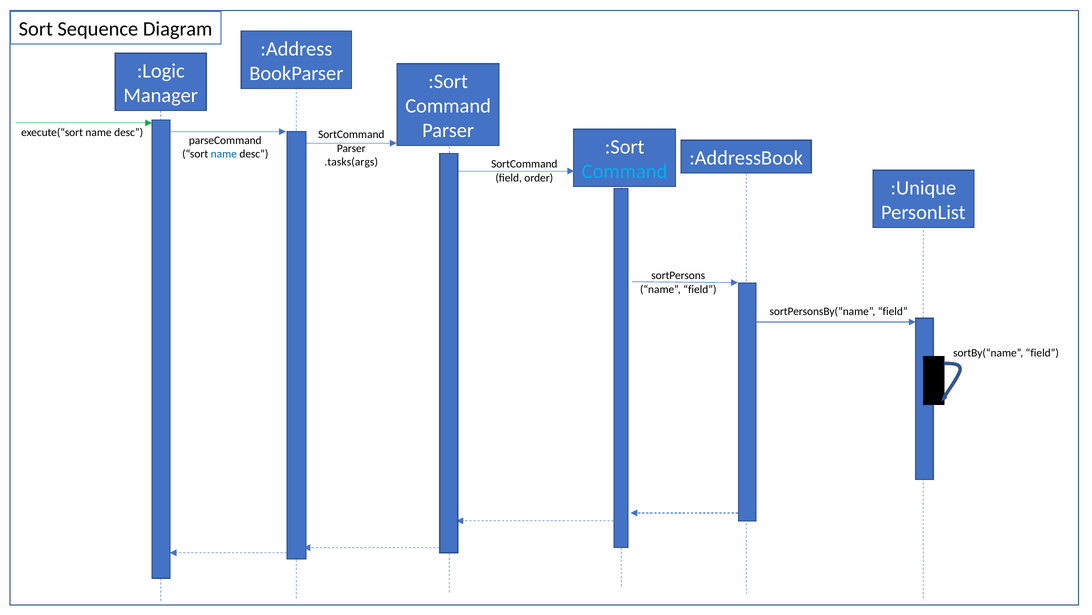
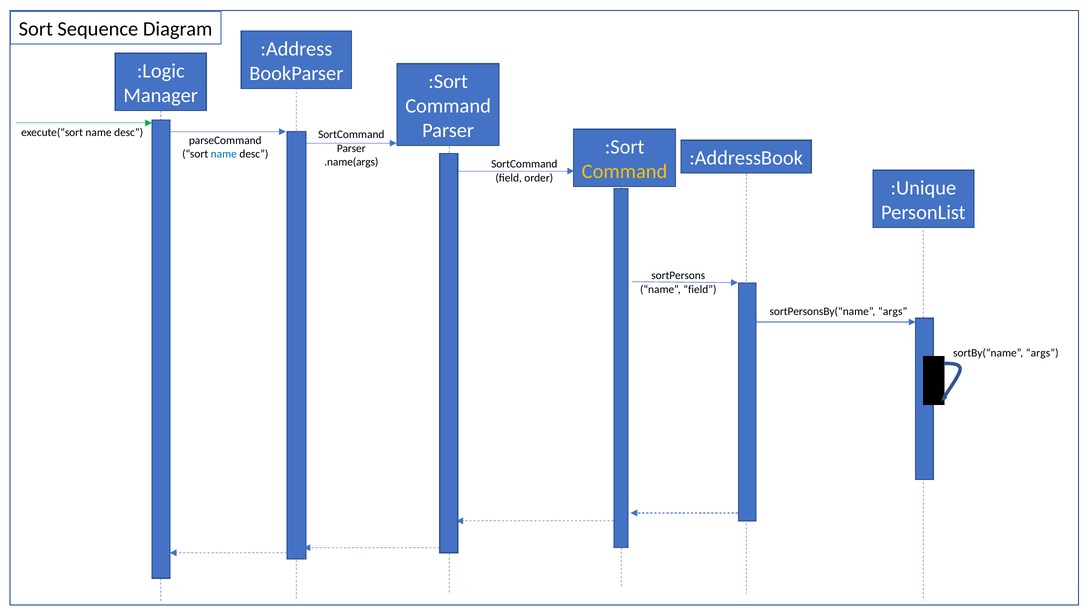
.tasks(args: .tasks(args -> .name(args
Command at (625, 171) colour: light blue -> yellow
sortPersonsBy(“name field: field -> args
sortBy(“name field: field -> args
